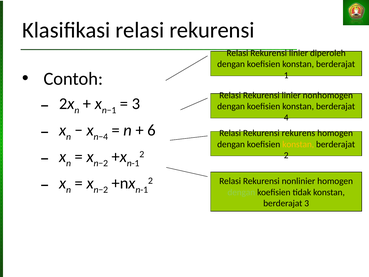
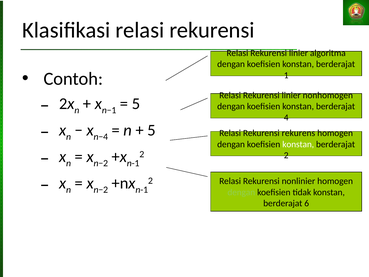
diperoleh: diperoleh -> algoritma
3 at (136, 104): 3 -> 5
6 at (152, 130): 6 -> 5
konstan at (298, 144) colour: yellow -> white
berderajat 3: 3 -> 6
